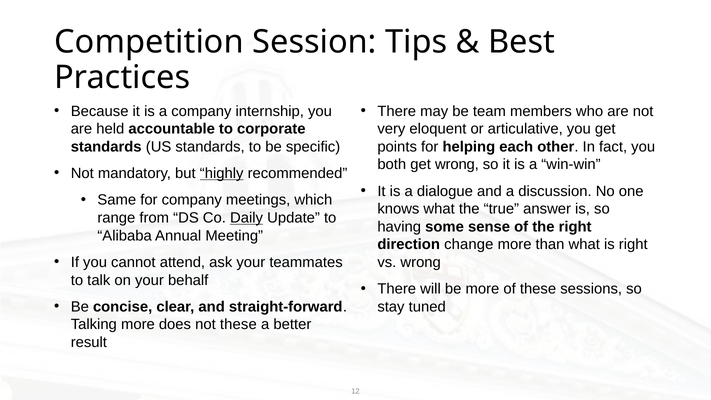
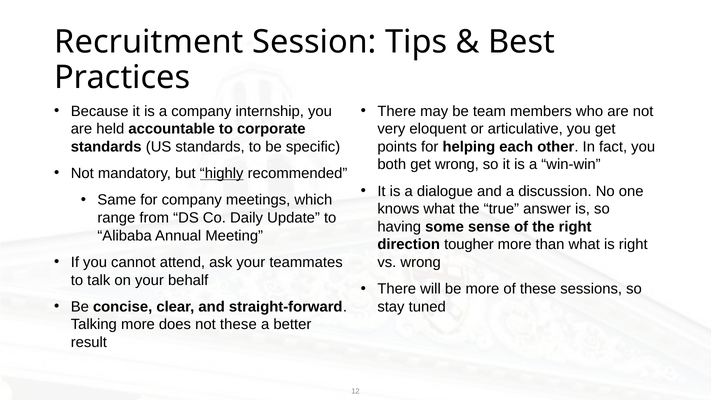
Competition: Competition -> Recruitment
Daily underline: present -> none
change: change -> tougher
